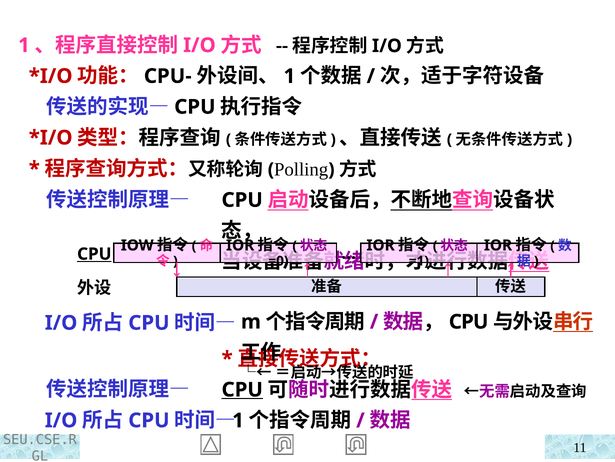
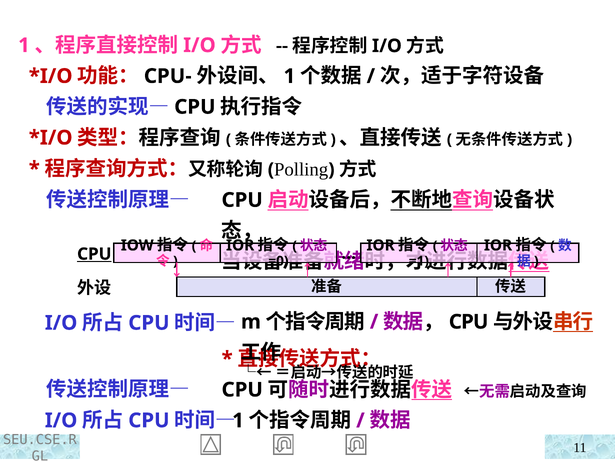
CPU at (242, 389) underline: present -> none
